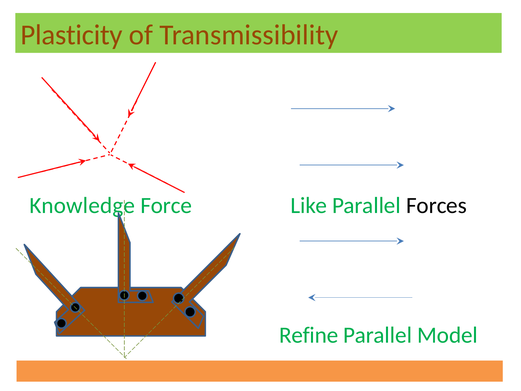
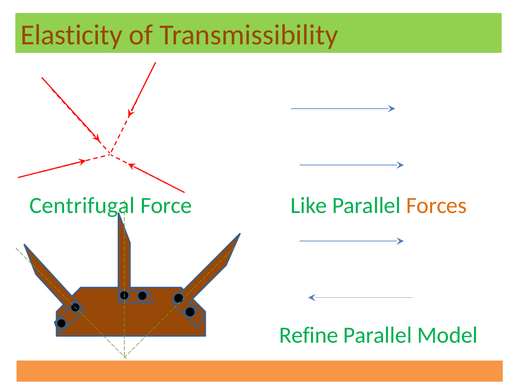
Plasticity: Plasticity -> Elasticity
Knowledge: Knowledge -> Centrifugal
Forces colour: black -> orange
